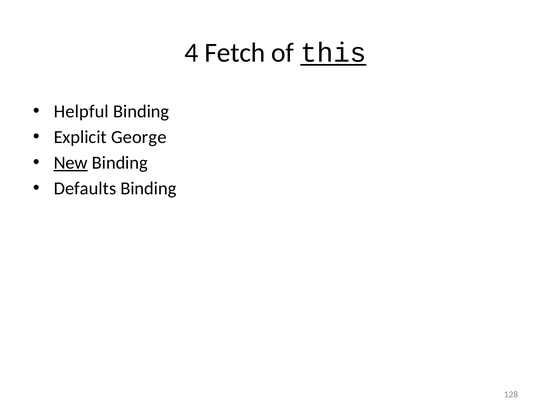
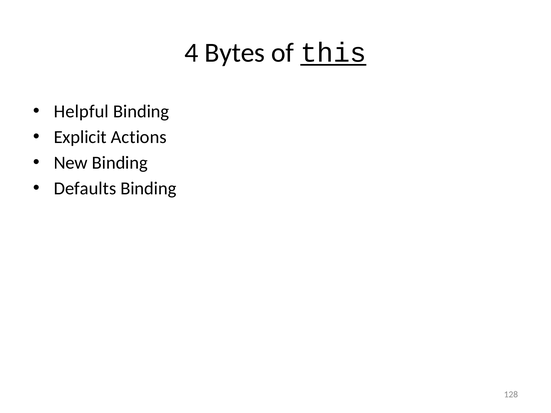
Fetch: Fetch -> Bytes
George: George -> Actions
New underline: present -> none
